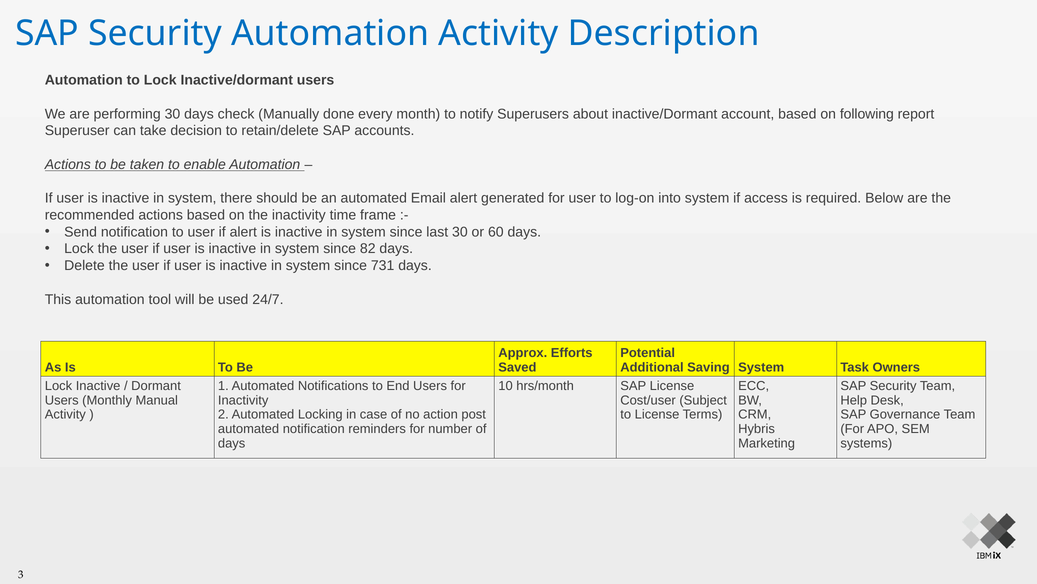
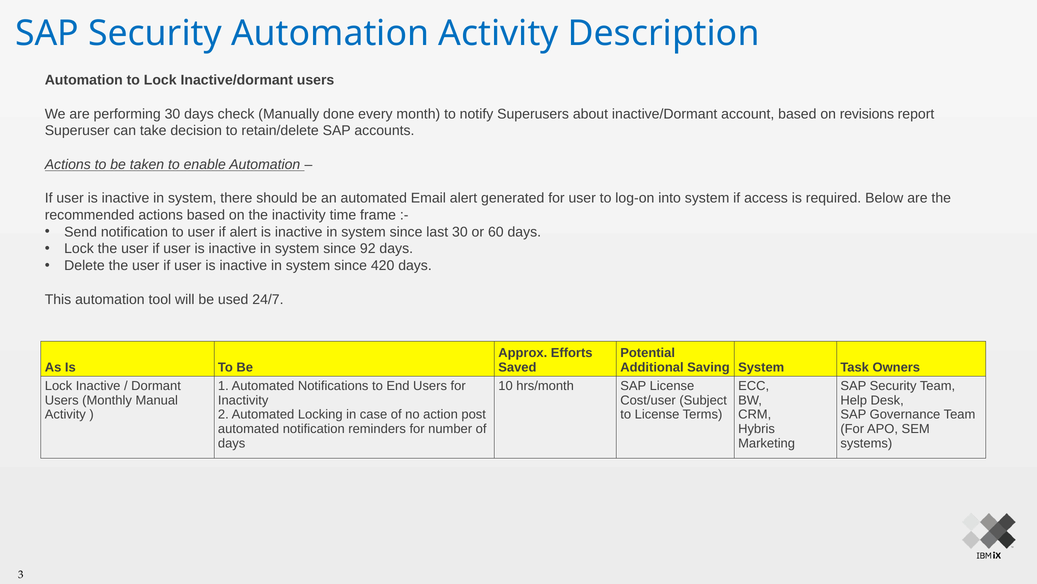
following: following -> revisions
82: 82 -> 92
731: 731 -> 420
